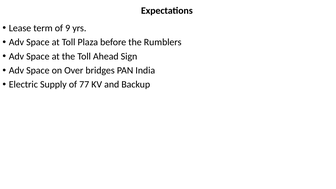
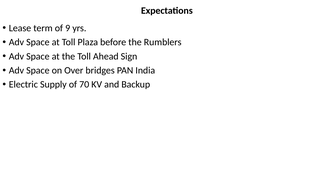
77: 77 -> 70
